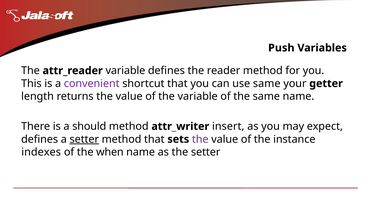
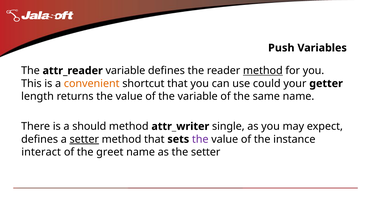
method at (263, 71) underline: none -> present
convenient colour: purple -> orange
use same: same -> could
insert: insert -> single
indexes: indexes -> interact
when: when -> greet
